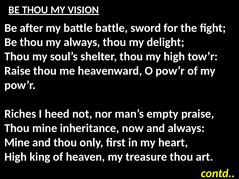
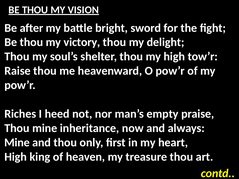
battle battle: battle -> bright
my always: always -> victory
